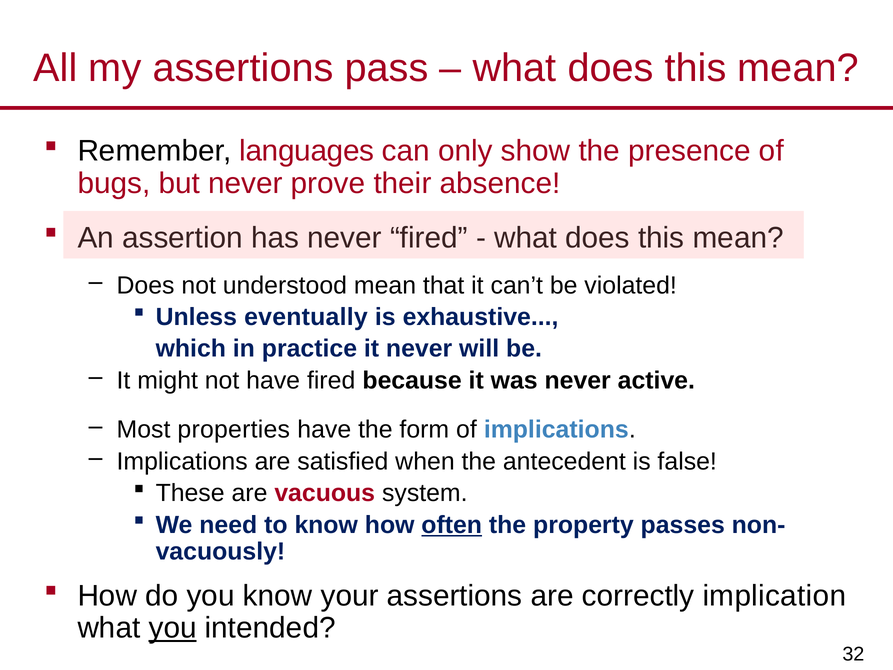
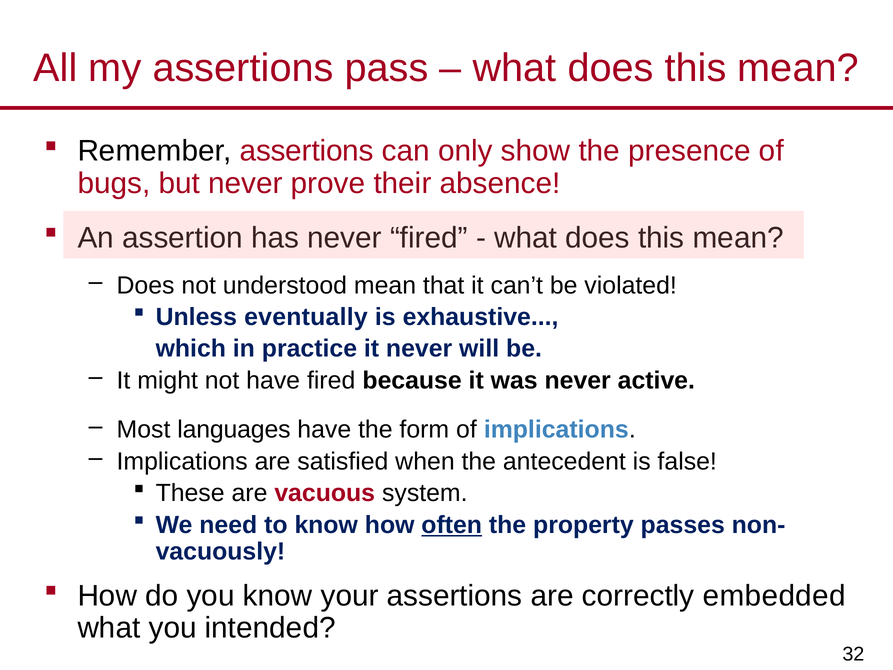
Remember languages: languages -> assertions
properties: properties -> languages
implication: implication -> embedded
you at (173, 628) underline: present -> none
